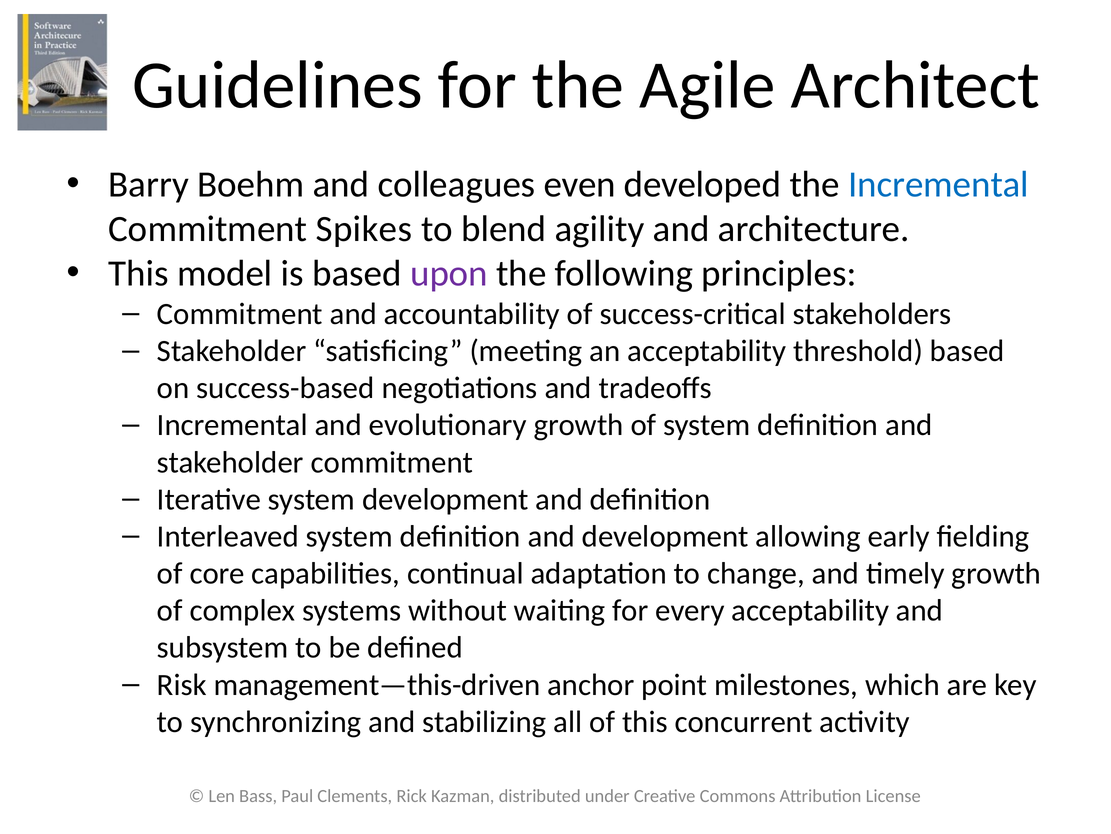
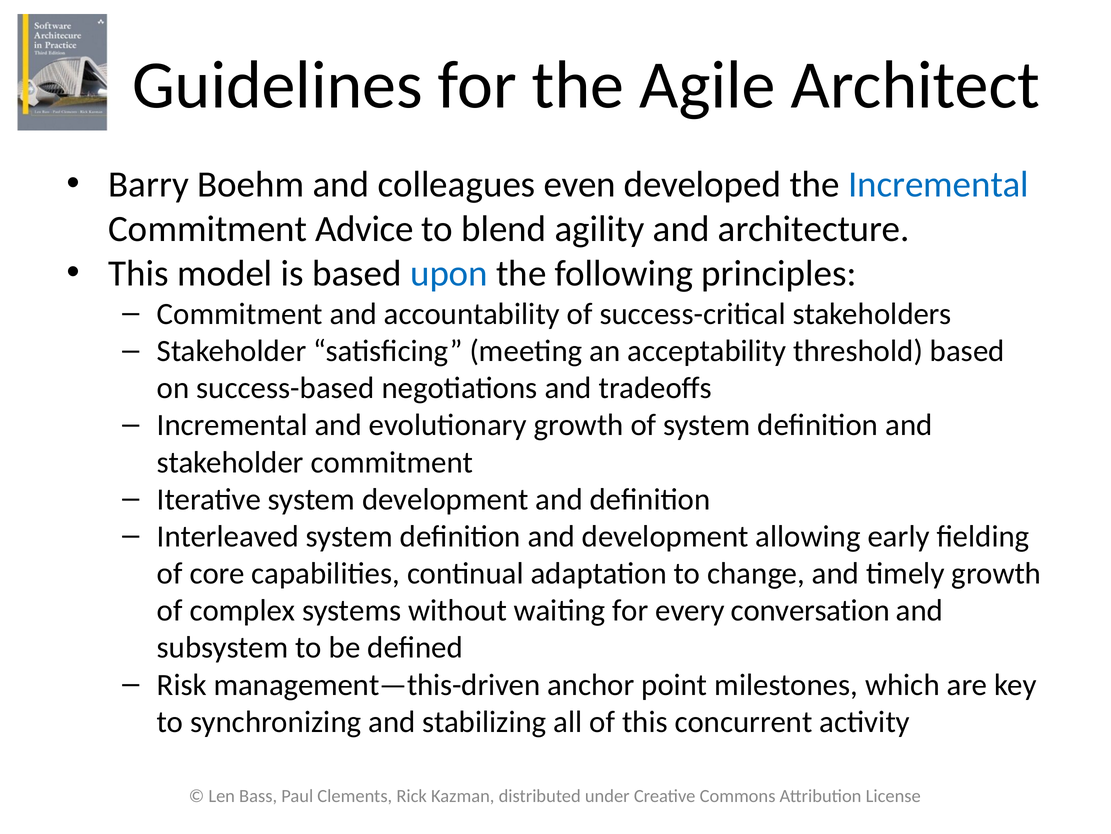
Spikes: Spikes -> Advice
upon colour: purple -> blue
every acceptability: acceptability -> conversation
